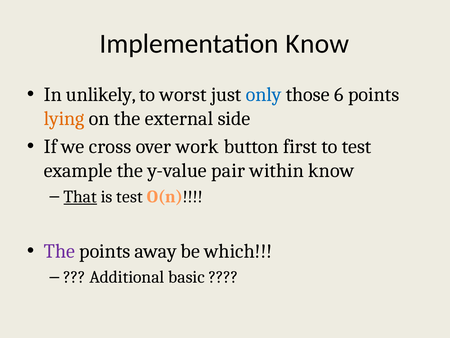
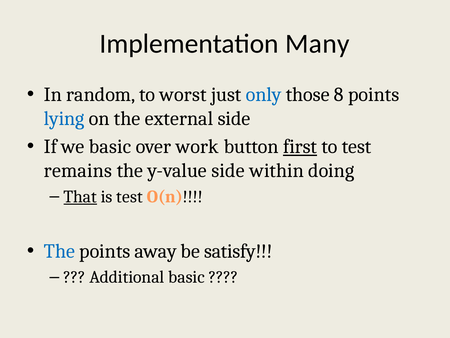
Implementation Know: Know -> Many
unlikely: unlikely -> random
6: 6 -> 8
lying colour: orange -> blue
we cross: cross -> basic
first underline: none -> present
example: example -> remains
y-value pair: pair -> side
within know: know -> doing
The at (59, 251) colour: purple -> blue
which: which -> satisfy
